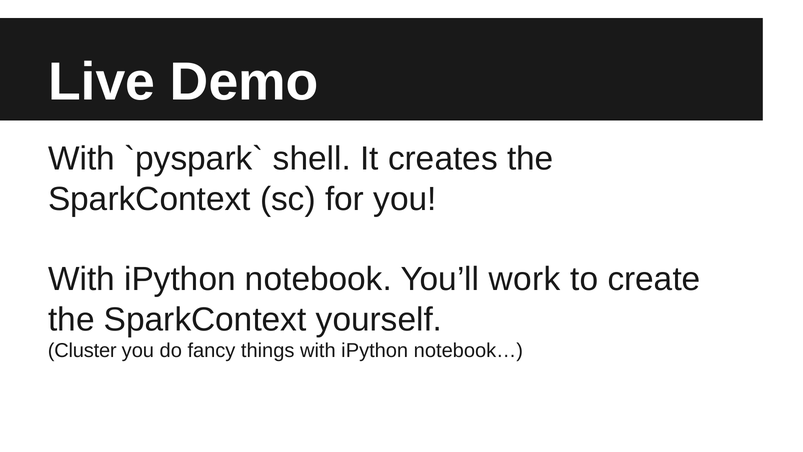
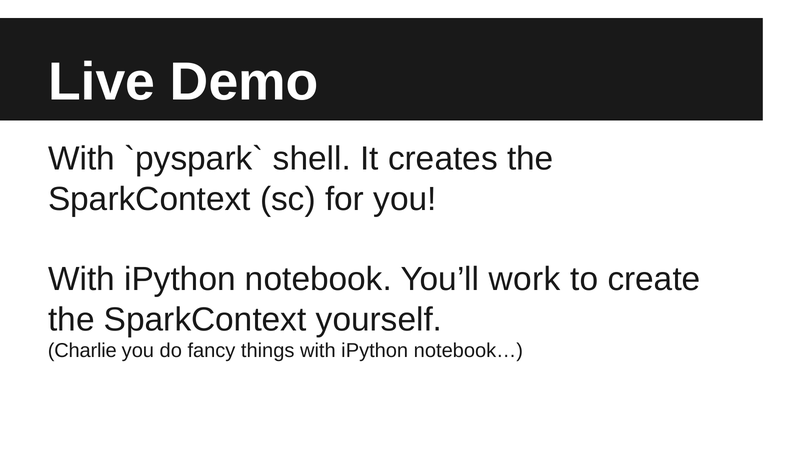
Cluster: Cluster -> Charlie
